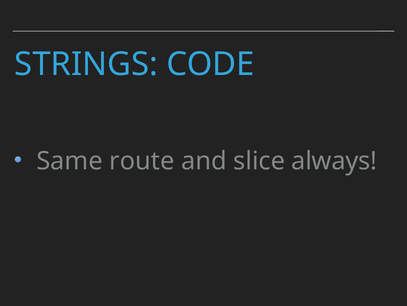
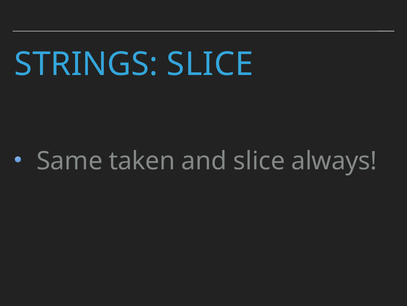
STRINGS CODE: CODE -> SLICE
route: route -> taken
